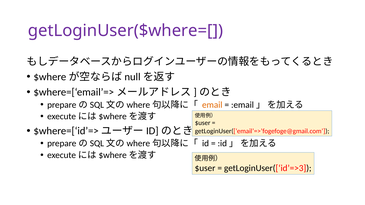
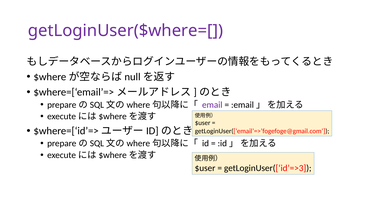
email colour: orange -> purple
